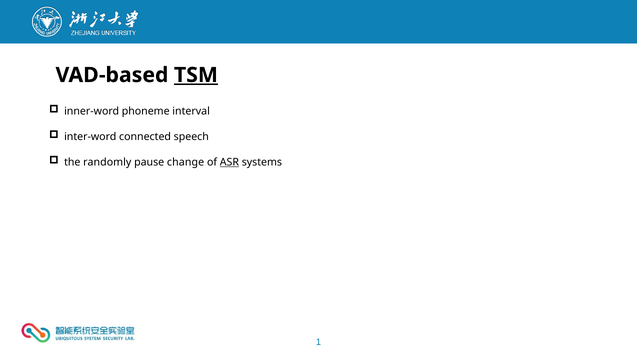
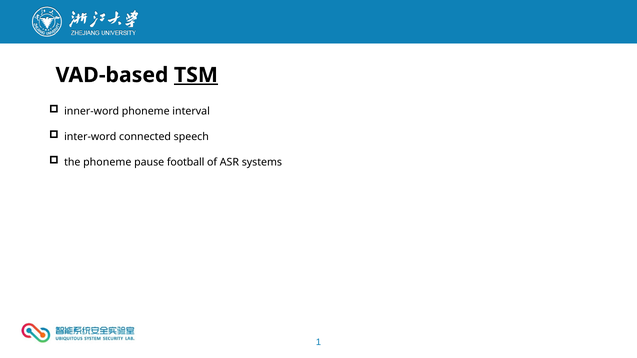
the randomly: randomly -> phoneme
change: change -> football
ASR underline: present -> none
